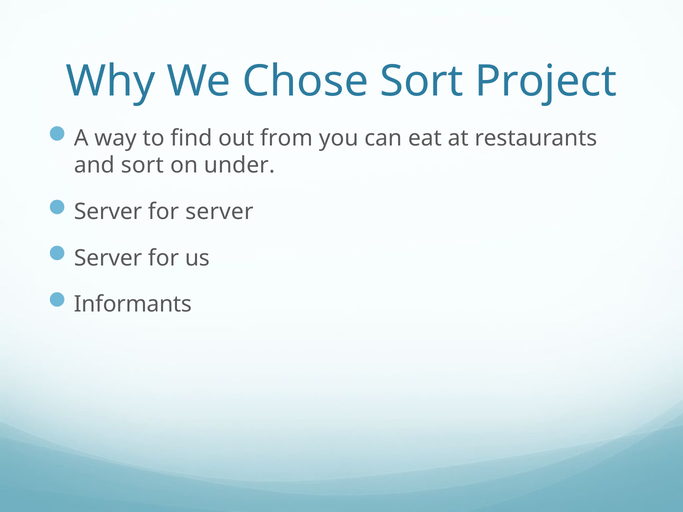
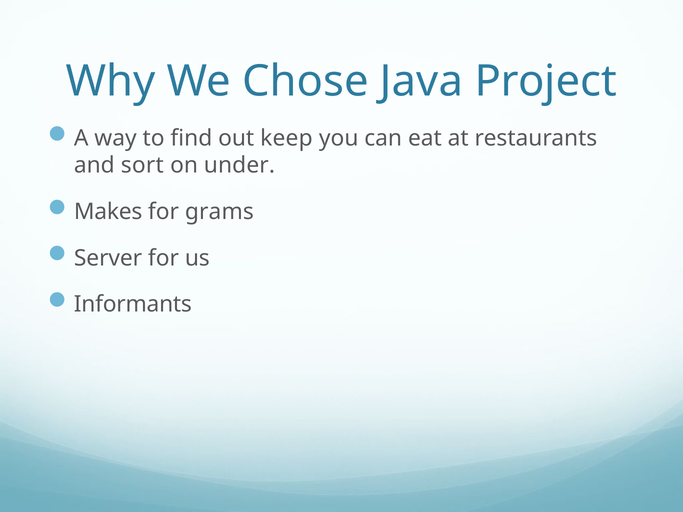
Chose Sort: Sort -> Java
from: from -> keep
Server at (108, 212): Server -> Makes
for server: server -> grams
